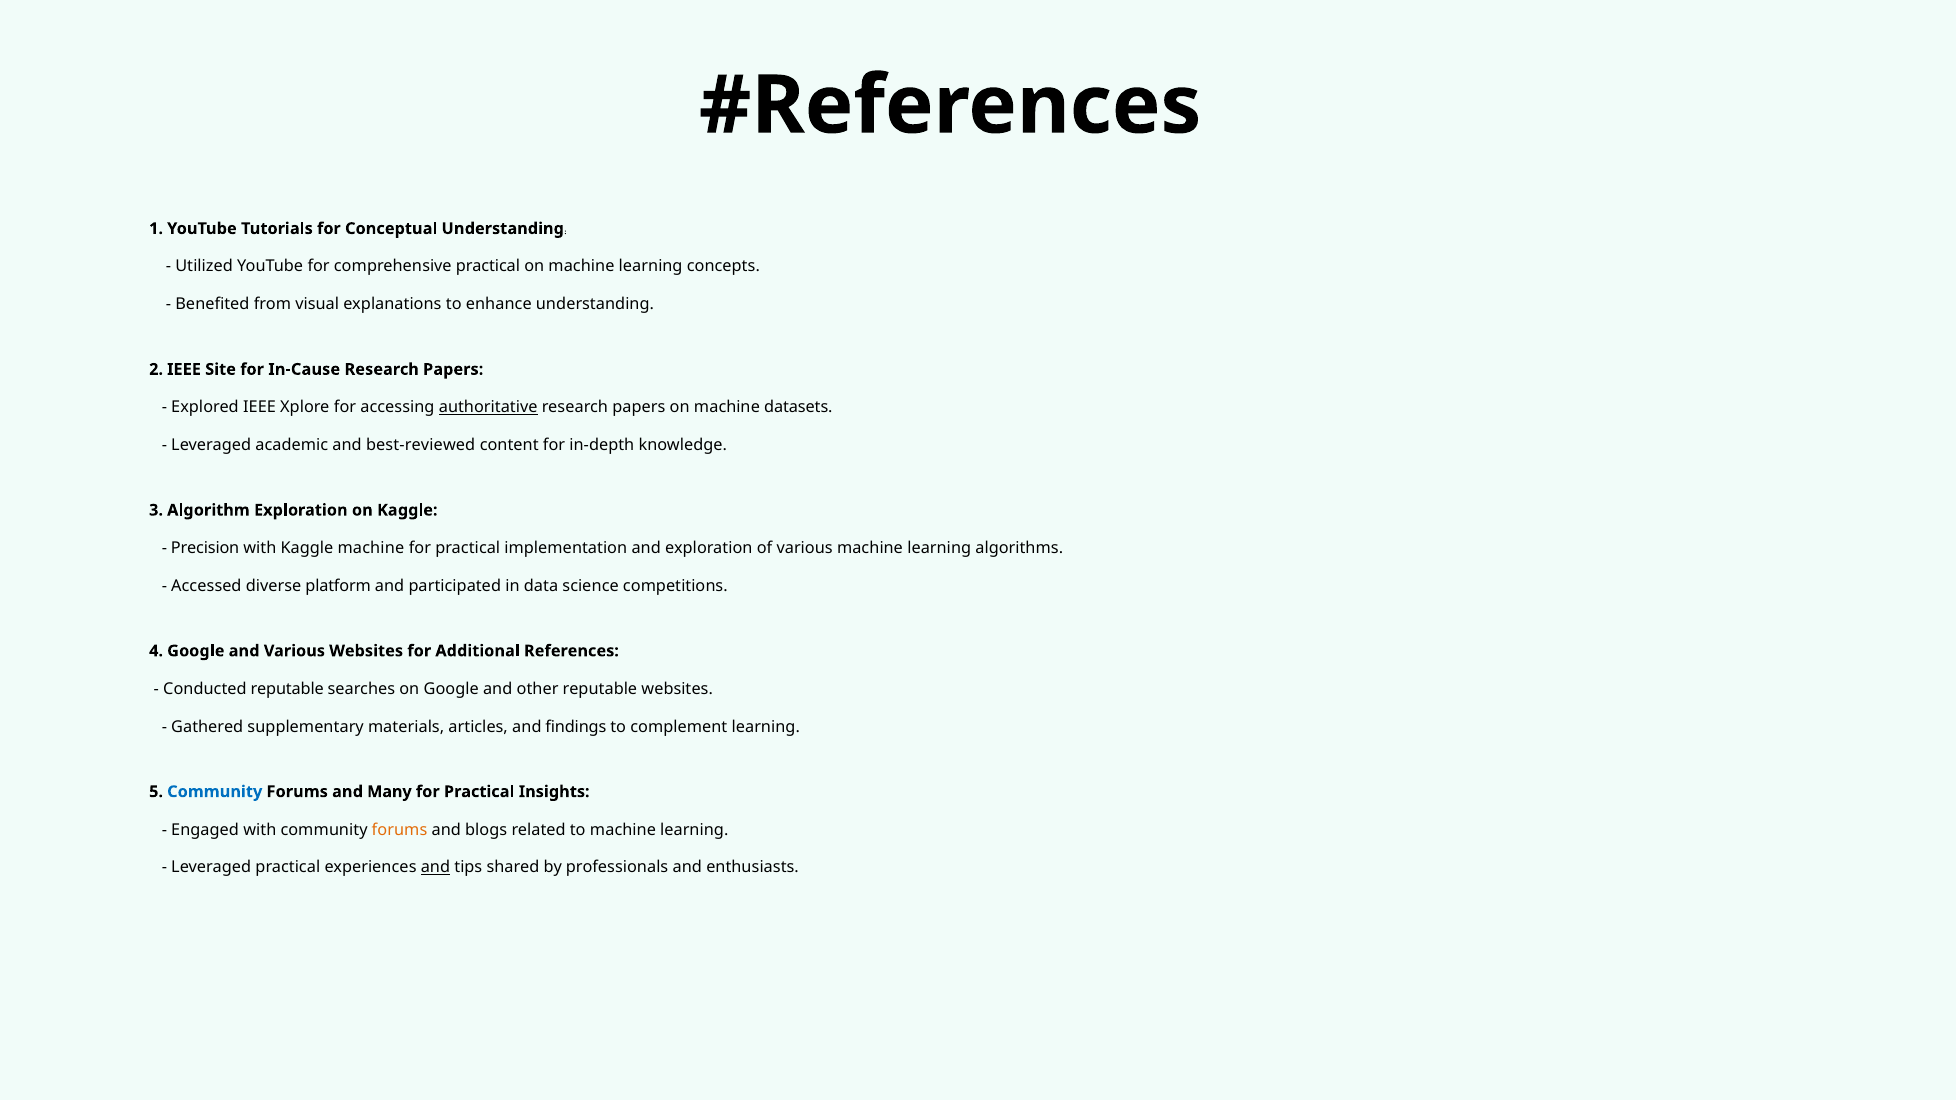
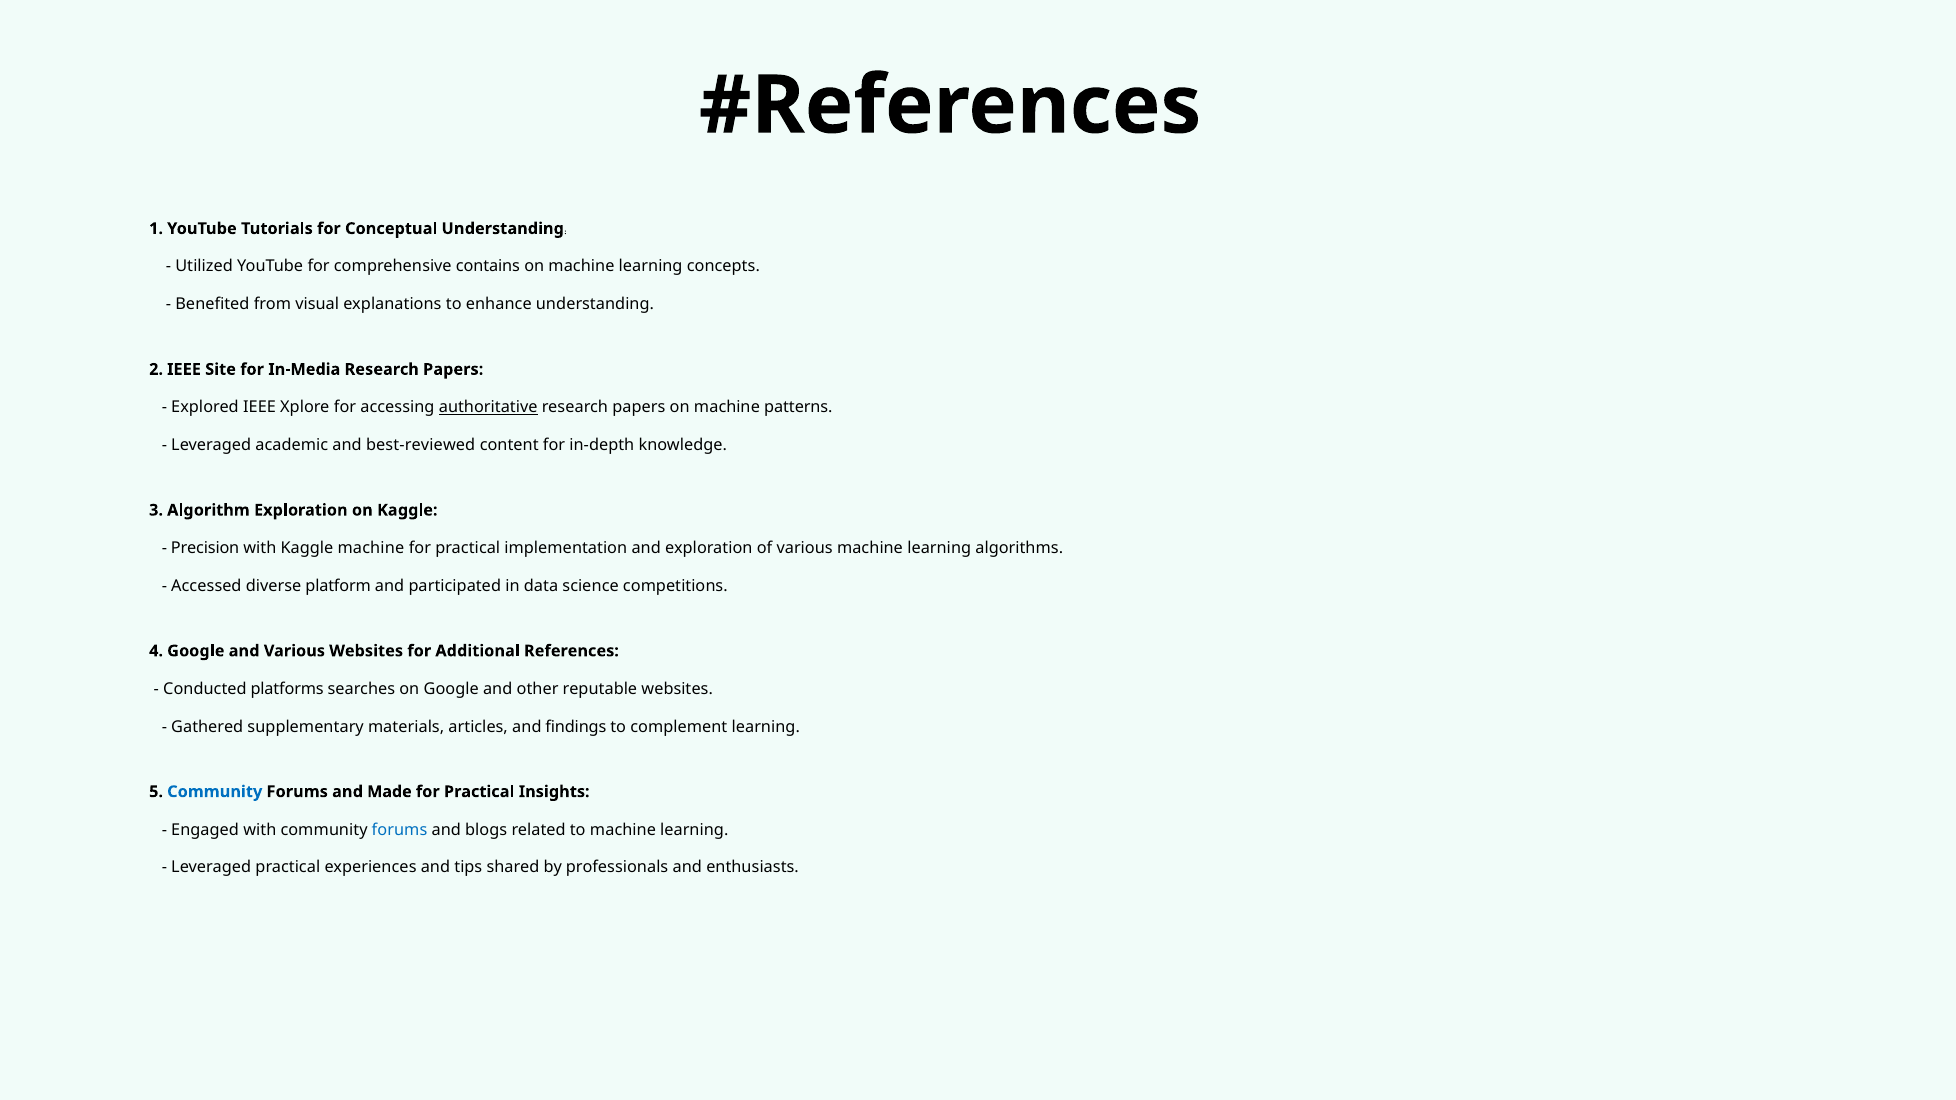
comprehensive practical: practical -> contains
In-Cause: In-Cause -> In-Media
datasets: datasets -> patterns
Conducted reputable: reputable -> platforms
Many: Many -> Made
forums at (400, 830) colour: orange -> blue
and at (435, 868) underline: present -> none
